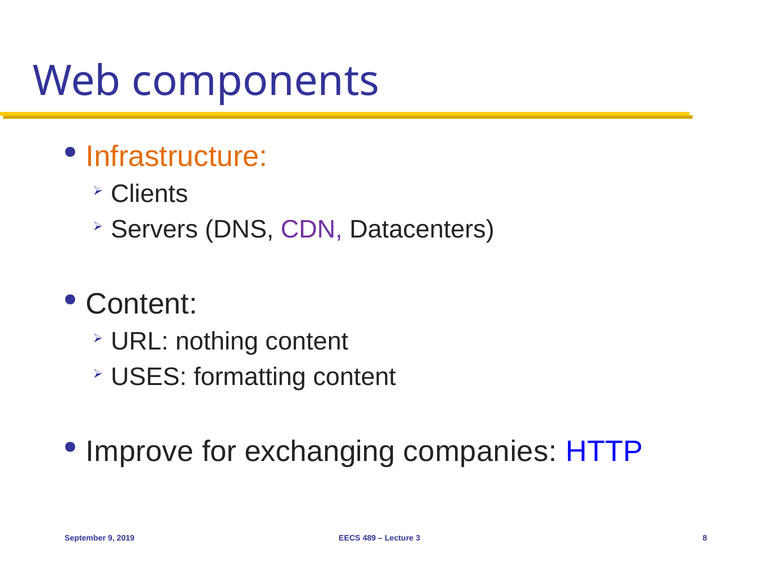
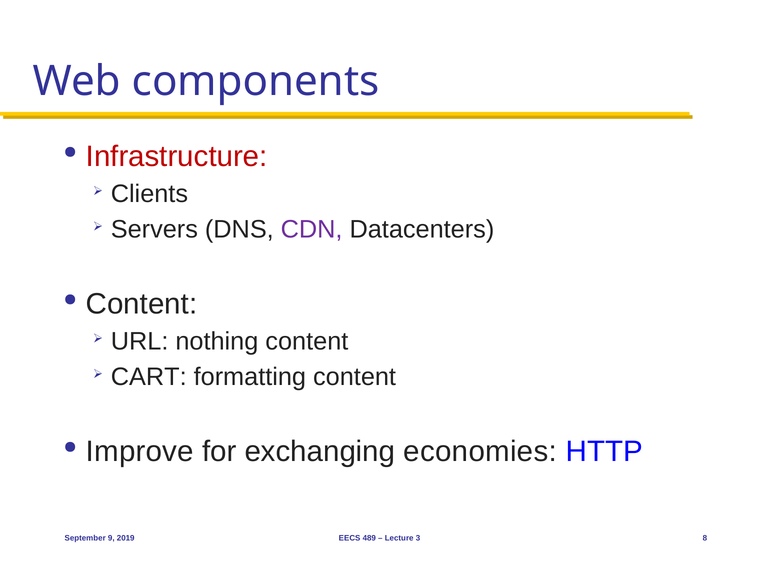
Infrastructure colour: orange -> red
USES: USES -> CART
companies: companies -> economies
